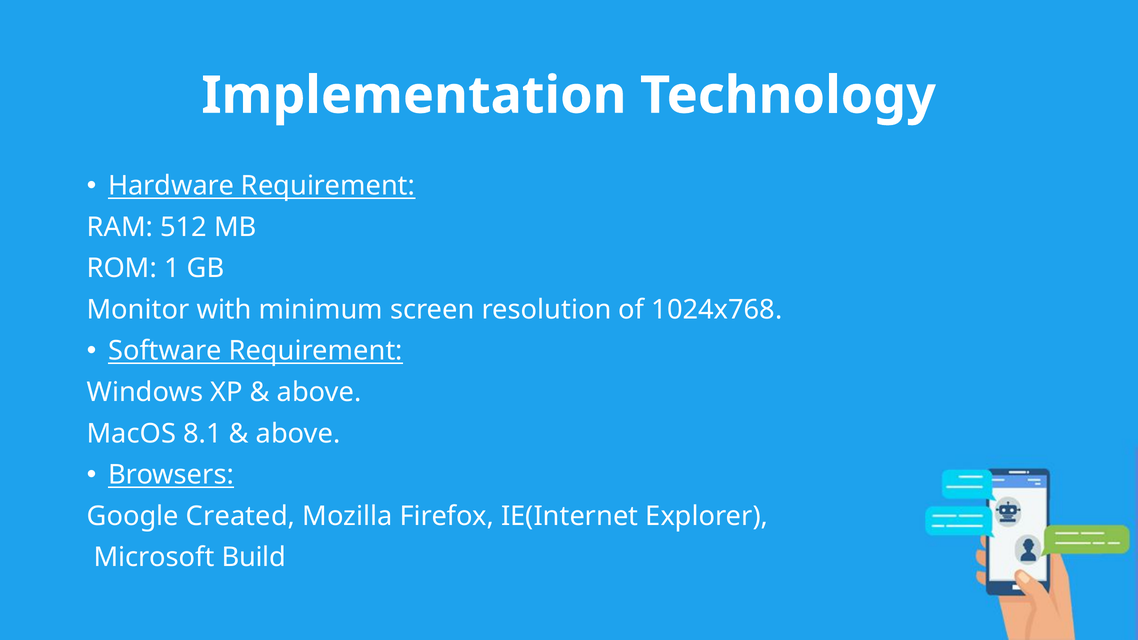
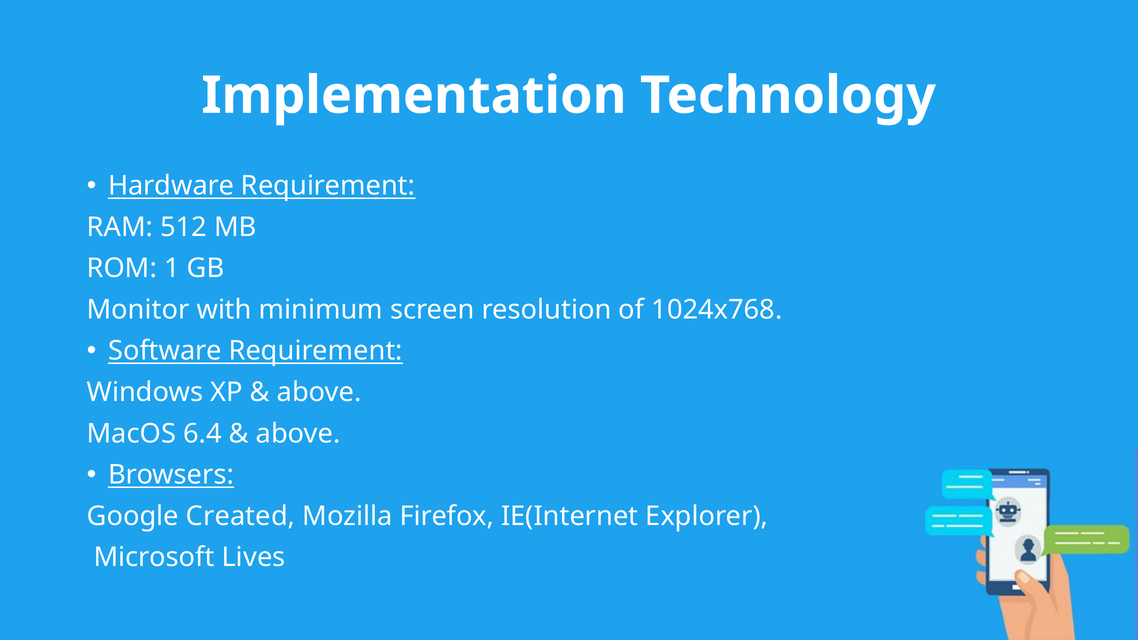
8.1: 8.1 -> 6.4
Build: Build -> Lives
